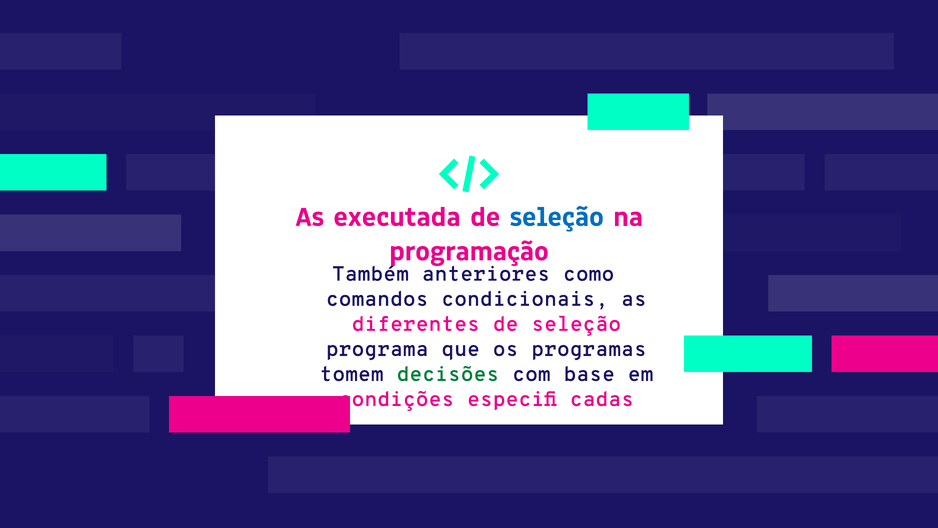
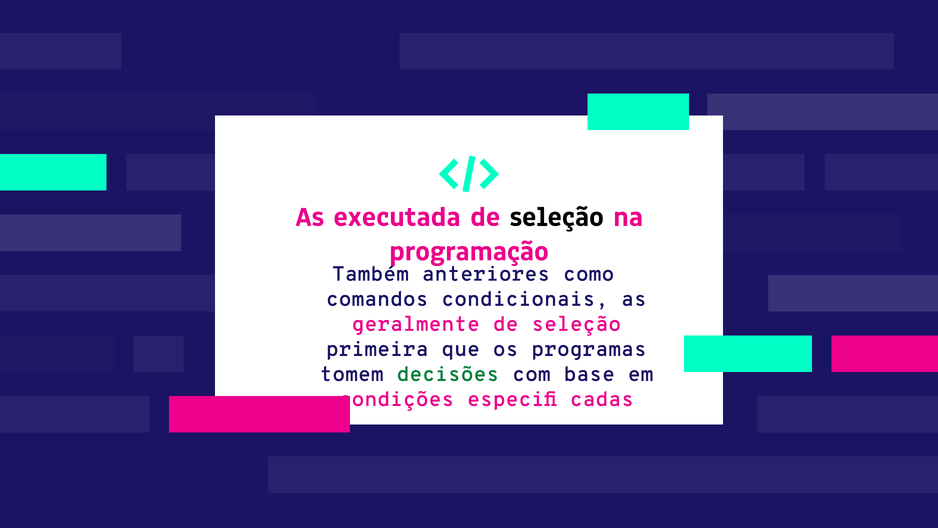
seleção at (557, 216) colour: blue -> black
diferentes: diferentes -> geralmente
programa: programa -> primeira
